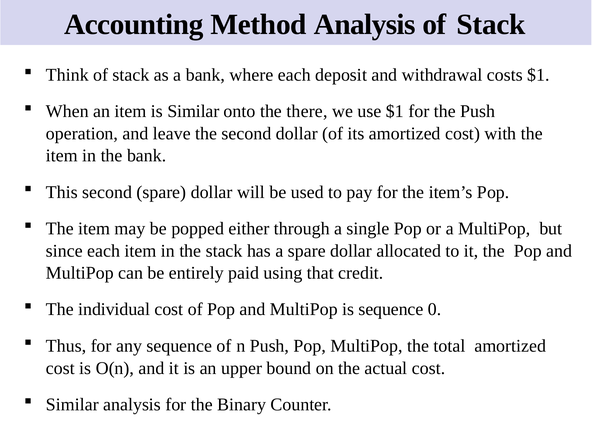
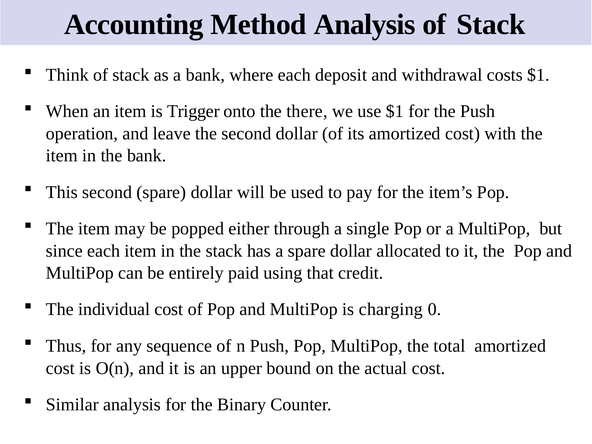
is Similar: Similar -> Trigger
is sequence: sequence -> charging
